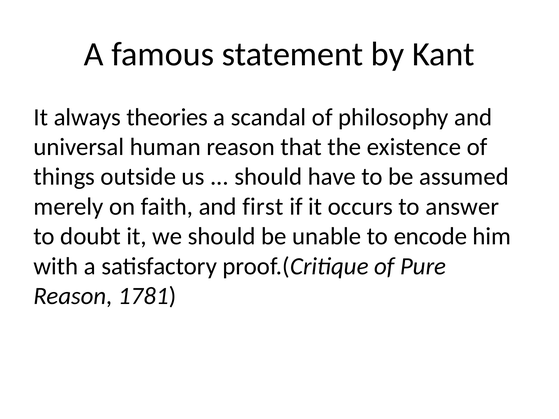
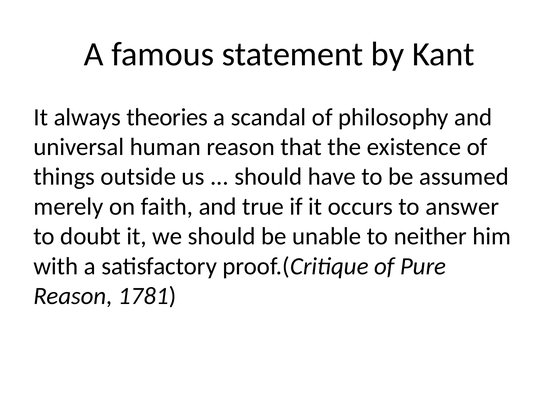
first: first -> true
encode: encode -> neither
